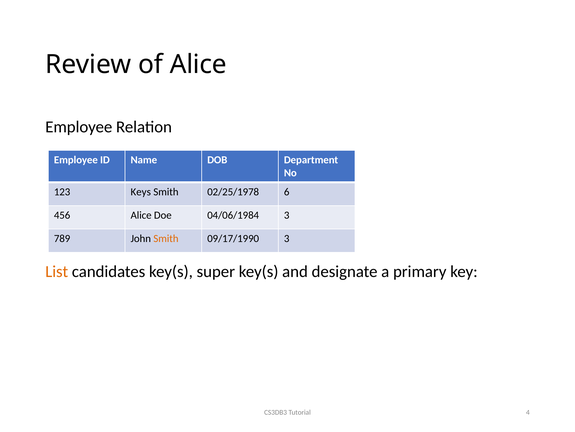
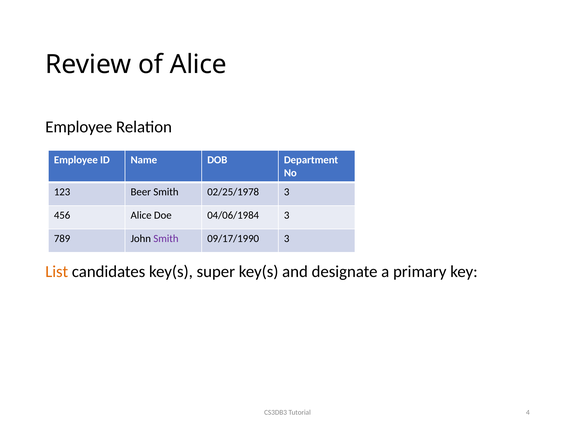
Keys: Keys -> Beer
02/25/1978 6: 6 -> 3
Smith at (166, 238) colour: orange -> purple
